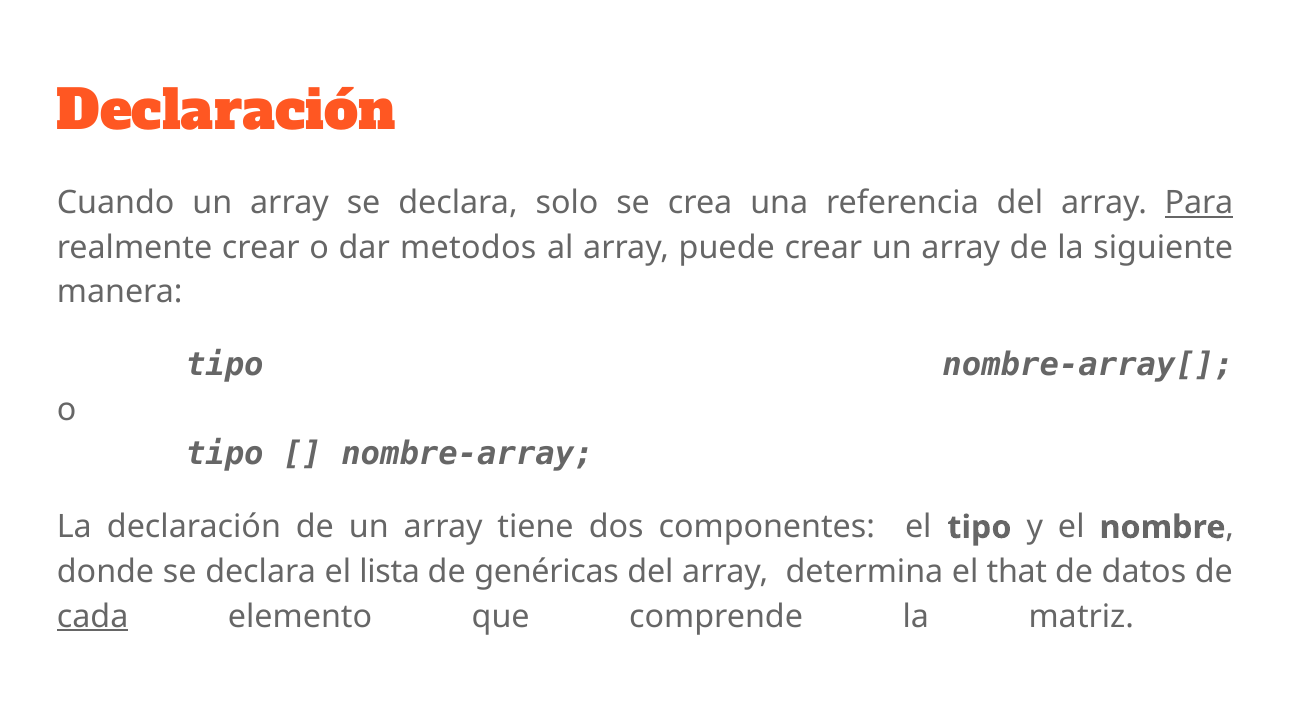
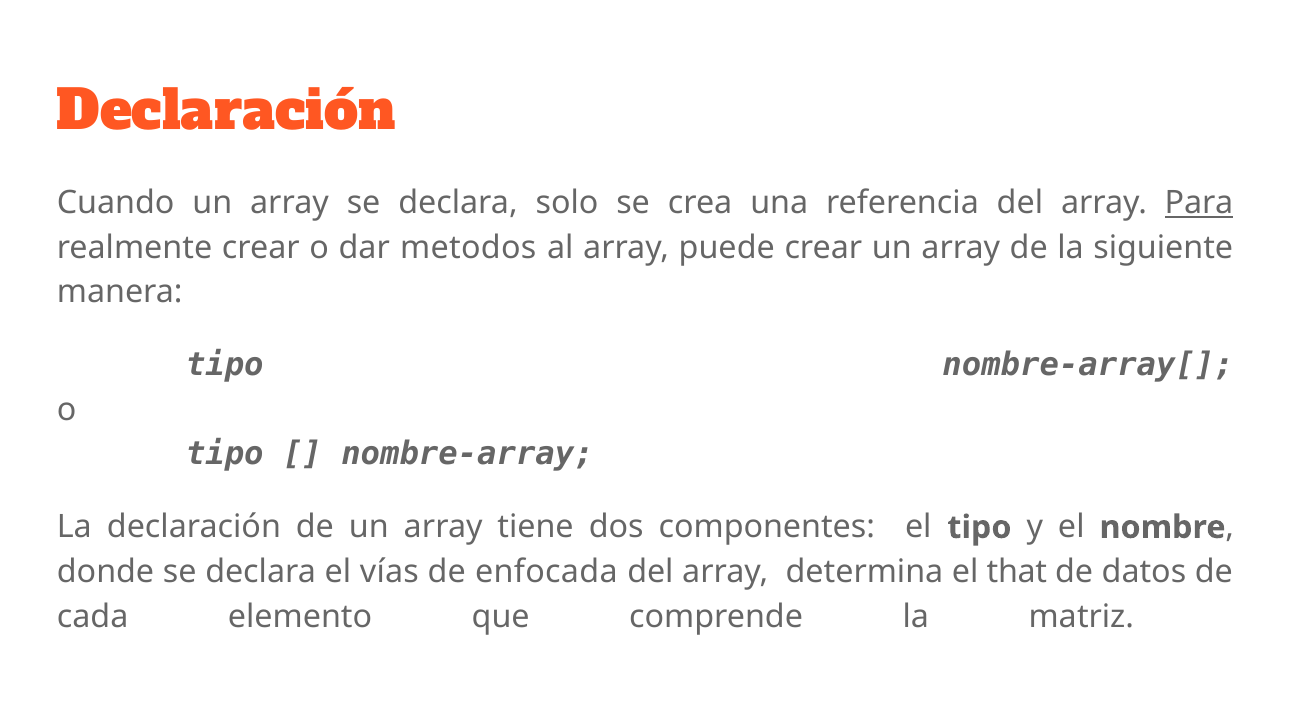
lista: lista -> vías
genéricas: genéricas -> enfocada
cada underline: present -> none
